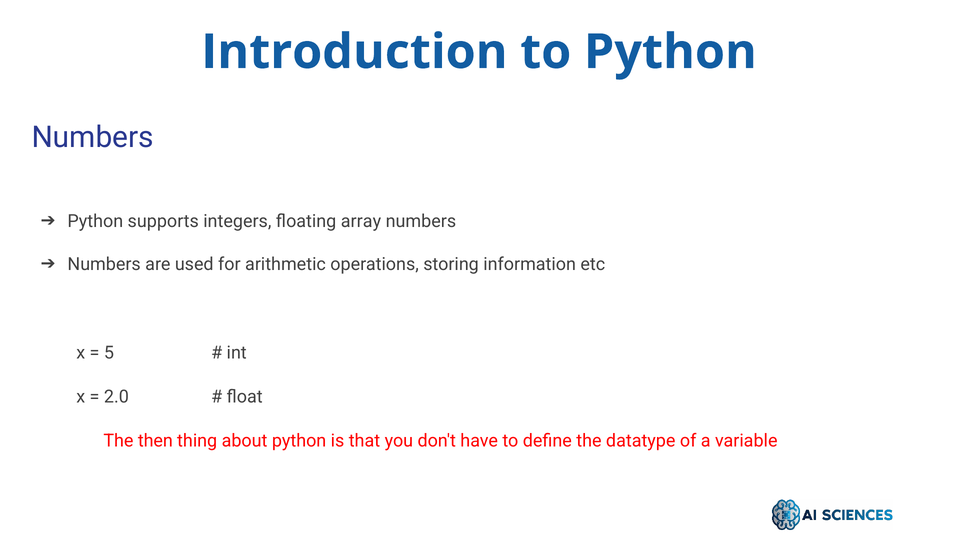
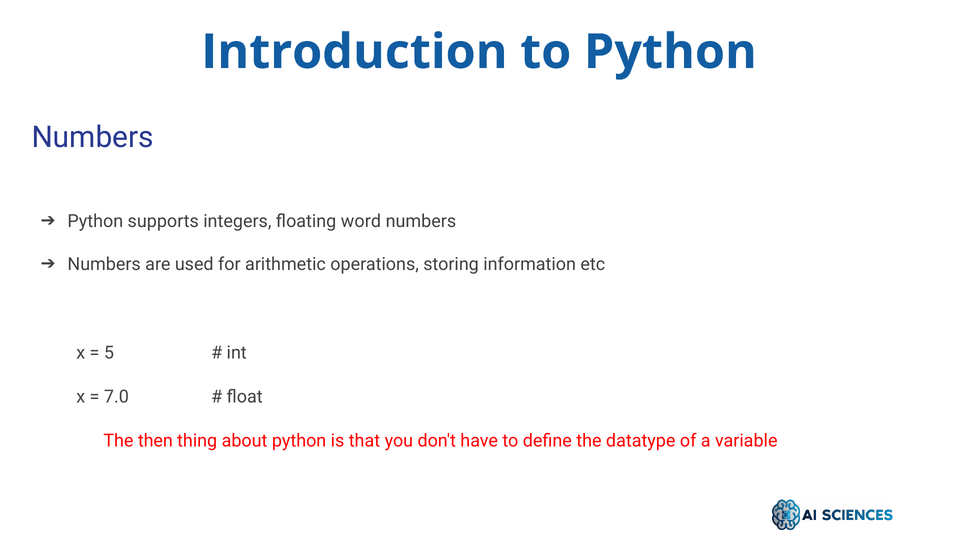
array: array -> word
2.0: 2.0 -> 7.0
